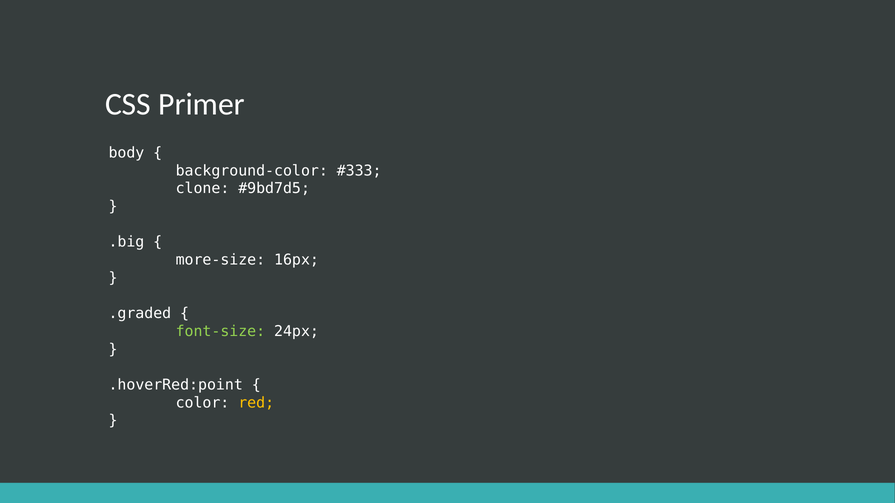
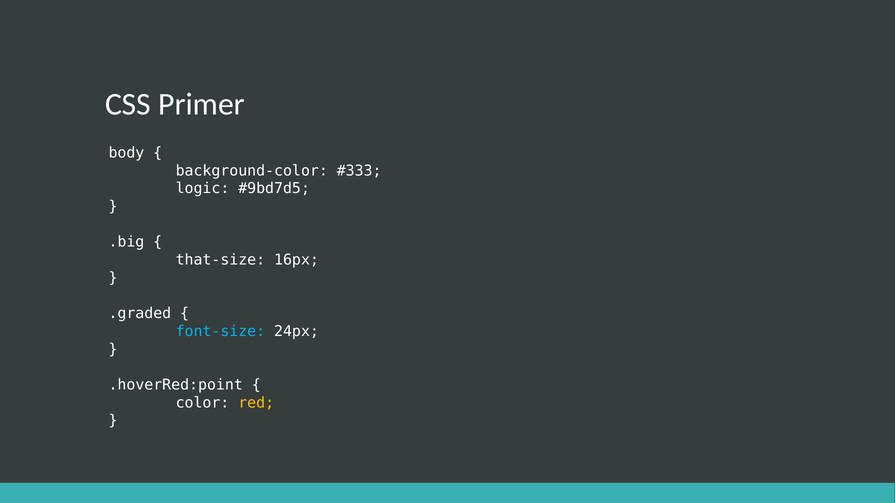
clone: clone -> logic
more-size: more-size -> that-size
font-size colour: light green -> light blue
